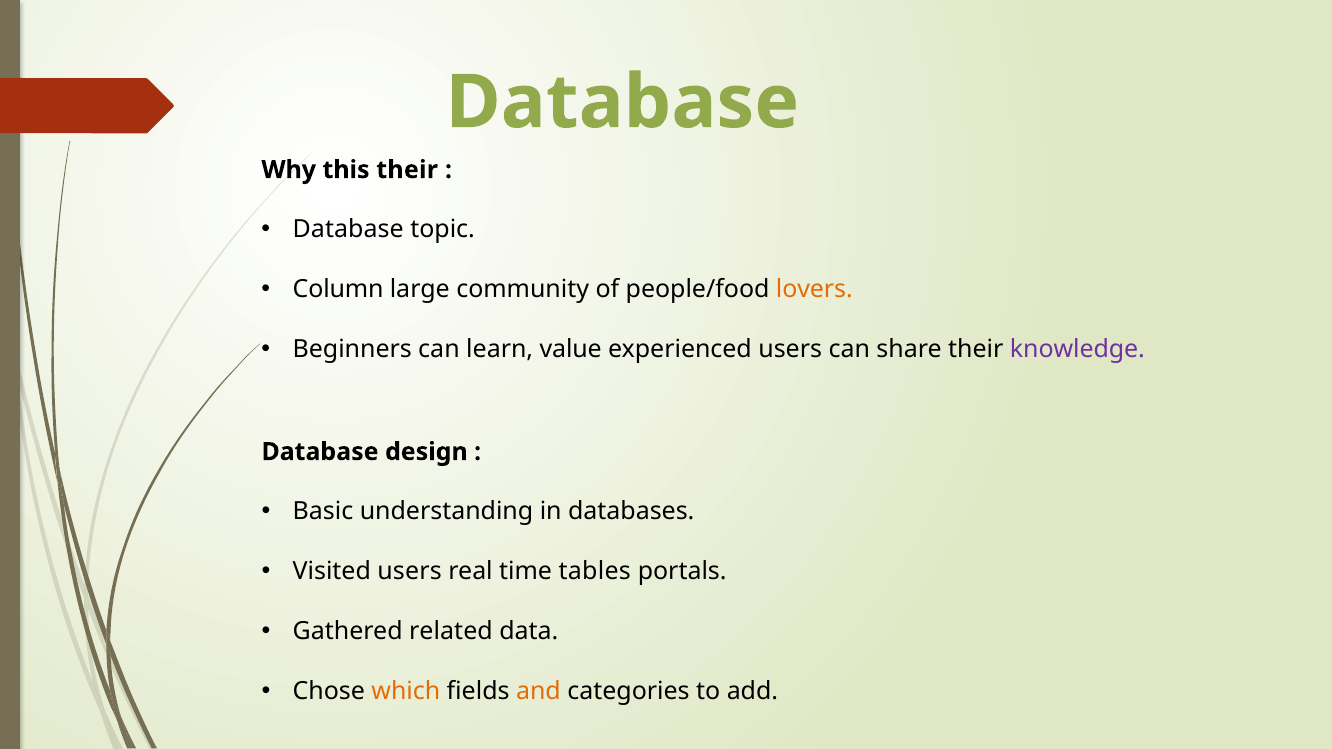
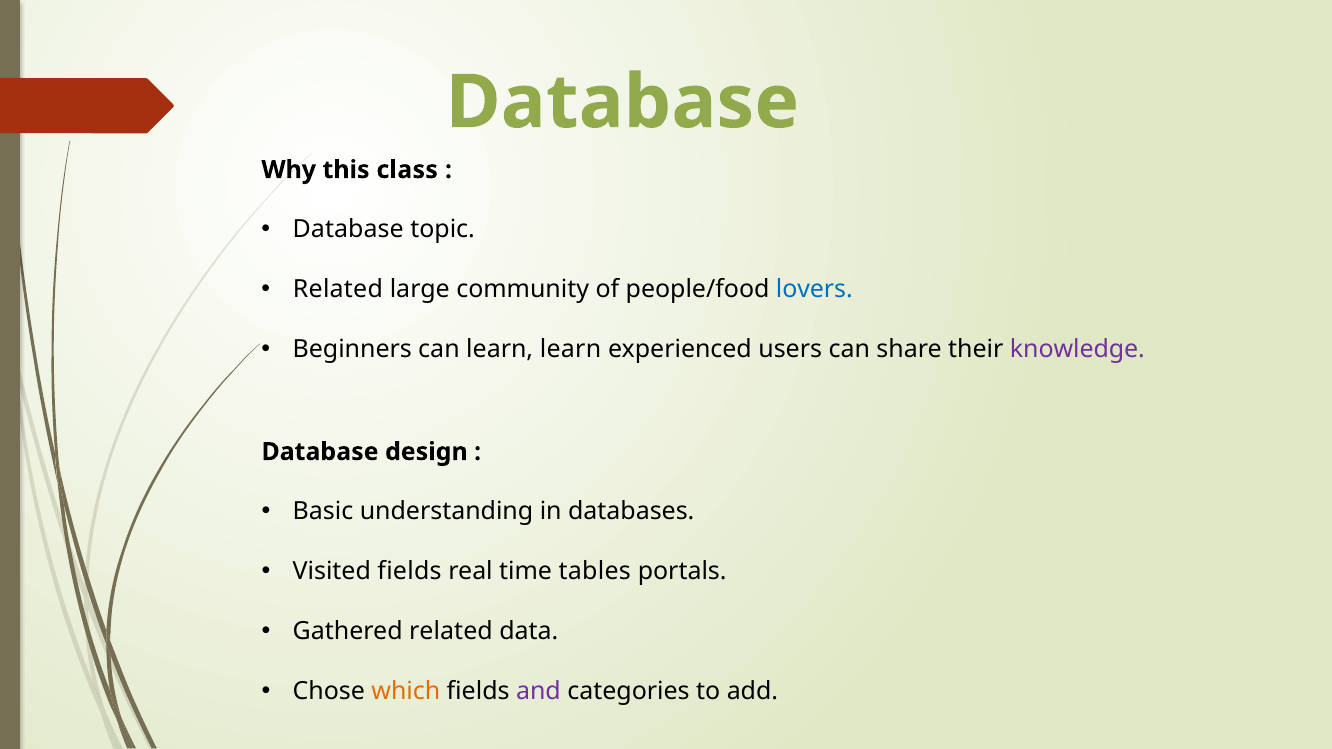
this their: their -> class
Column at (338, 290): Column -> Related
lovers colour: orange -> blue
learn value: value -> learn
Visited users: users -> fields
and colour: orange -> purple
